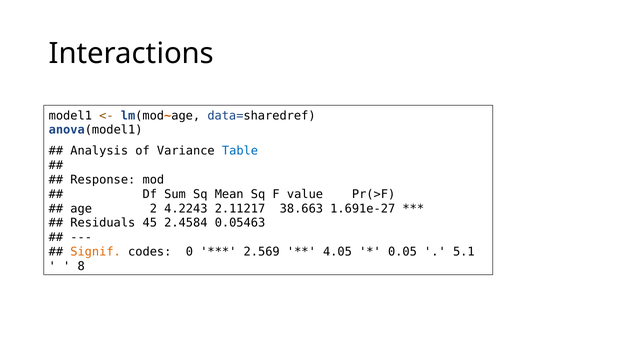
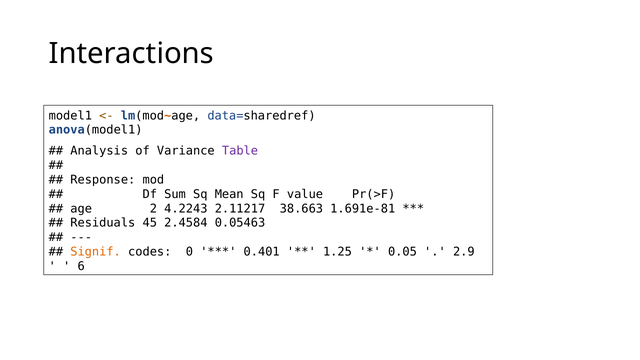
Table colour: blue -> purple
1.691e-27: 1.691e-27 -> 1.691e-81
2.569: 2.569 -> 0.401
4.05: 4.05 -> 1.25
5.1: 5.1 -> 2.9
8: 8 -> 6
